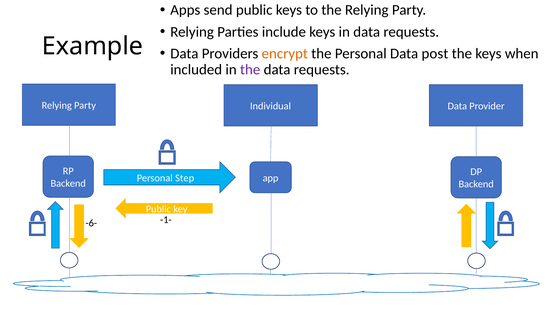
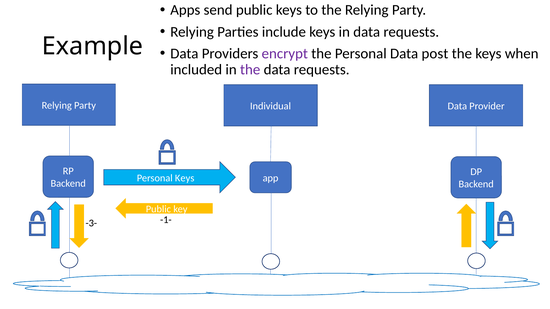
encrypt colour: orange -> purple
Personal Step: Step -> Keys
-6-: -6- -> -3-
